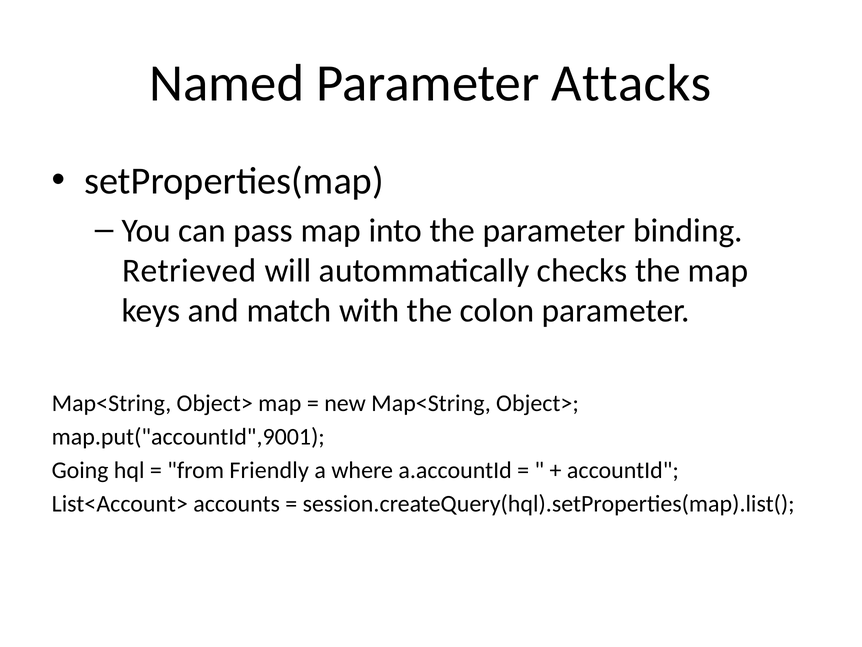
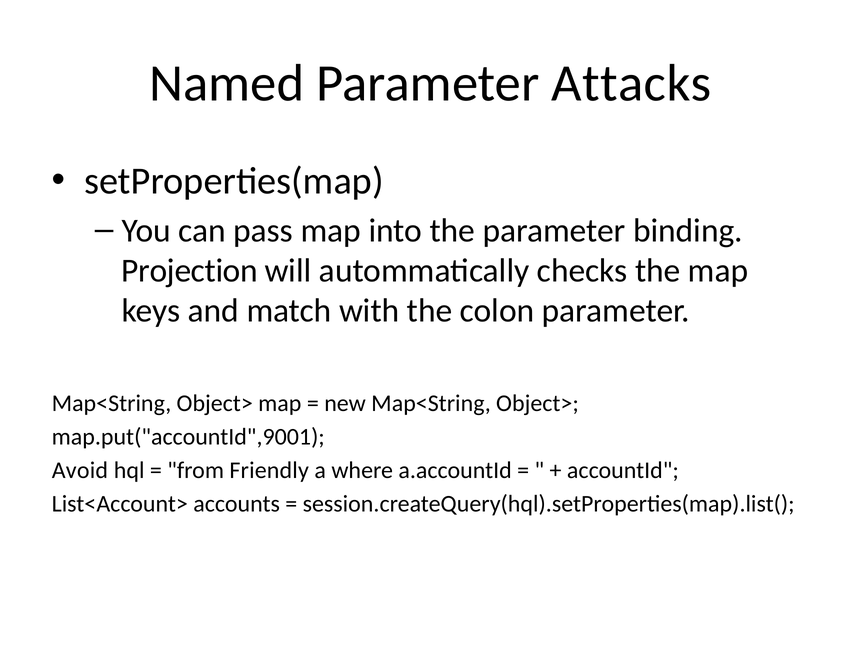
Retrieved: Retrieved -> Projection
Going: Going -> Avoid
